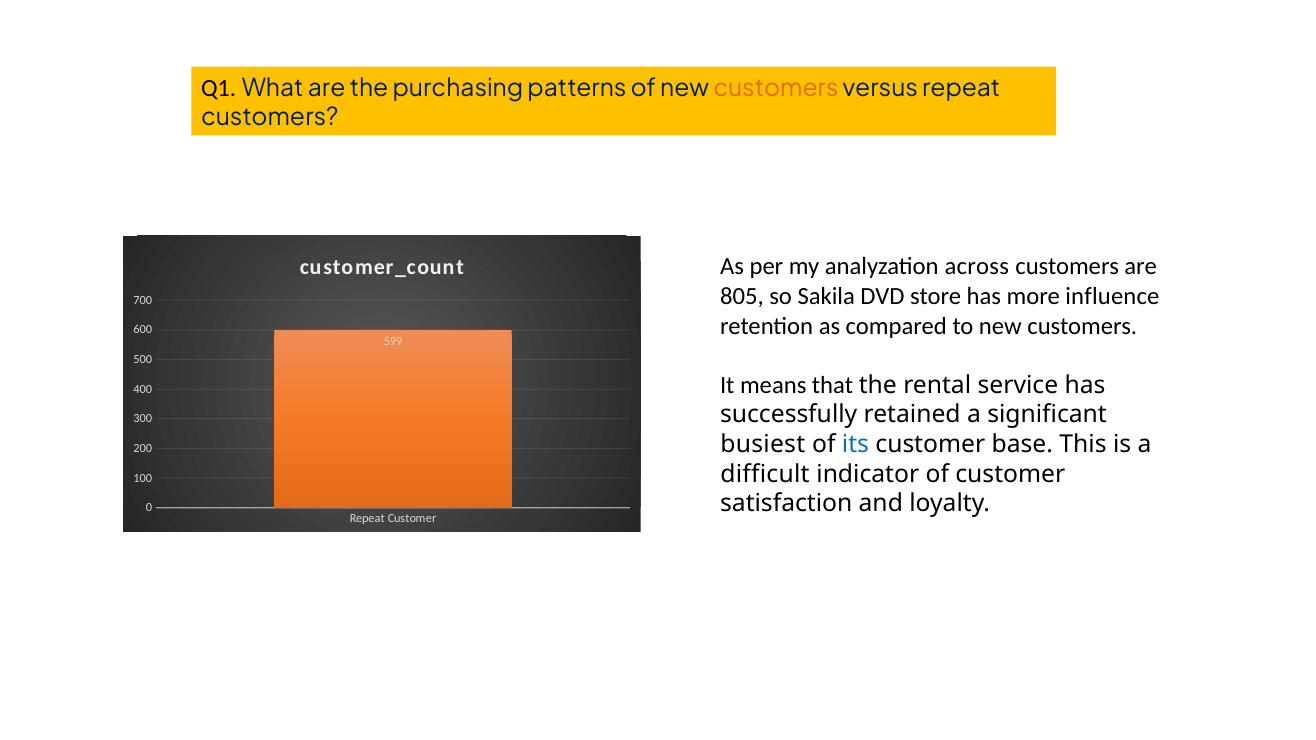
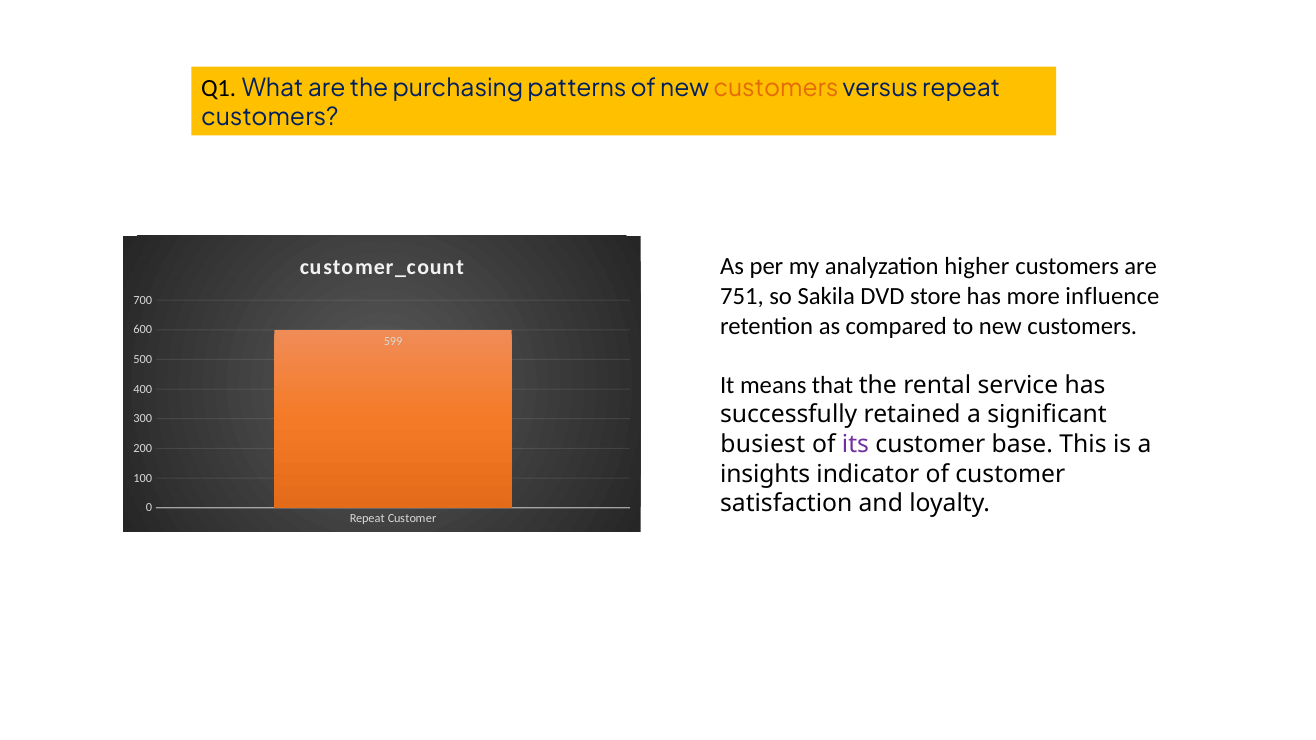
across: across -> higher
805: 805 -> 751
its colour: blue -> purple
difficult: difficult -> insights
